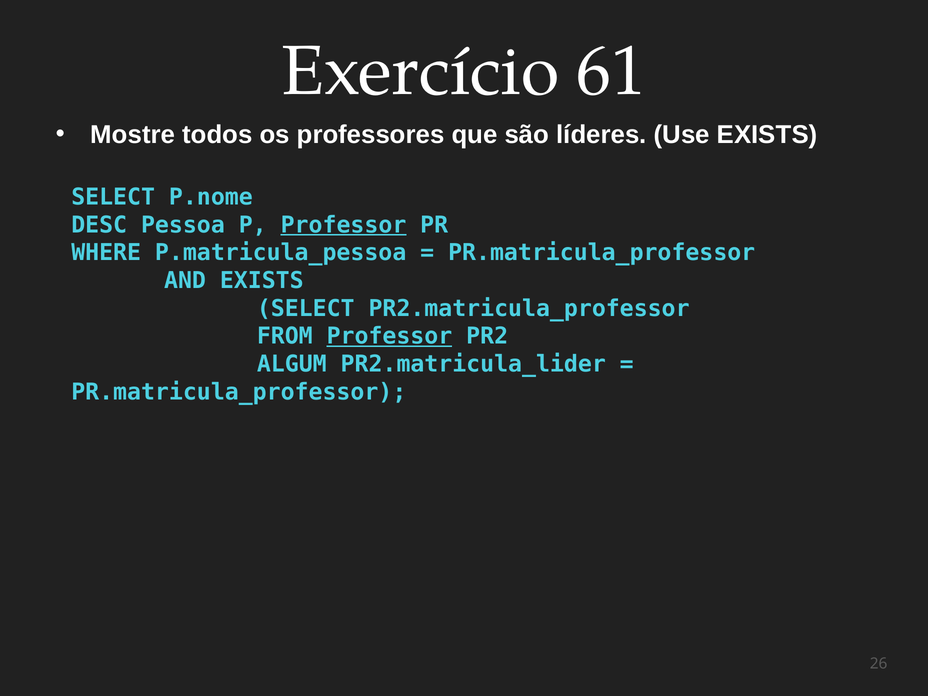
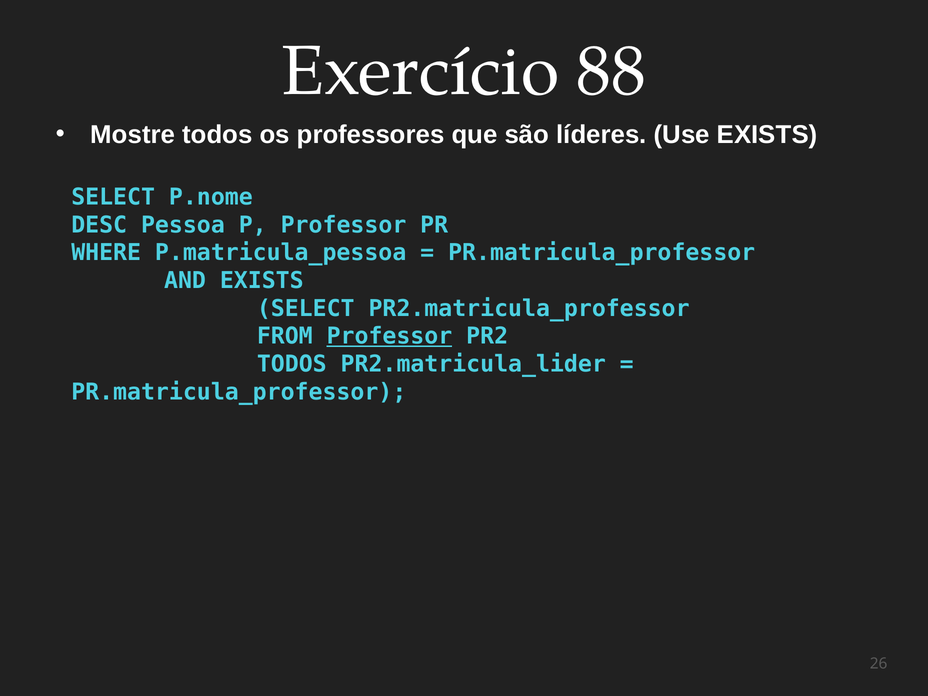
61: 61 -> 88
Professor at (343, 225) underline: present -> none
ALGUM at (292, 364): ALGUM -> TODOS
